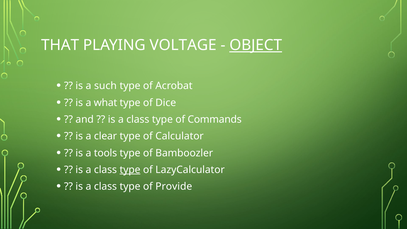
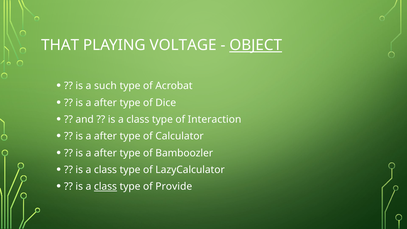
what at (106, 103): what -> after
Commands: Commands -> Interaction
clear at (105, 136): clear -> after
tools at (106, 153): tools -> after
type at (130, 170) underline: present -> none
class at (105, 186) underline: none -> present
